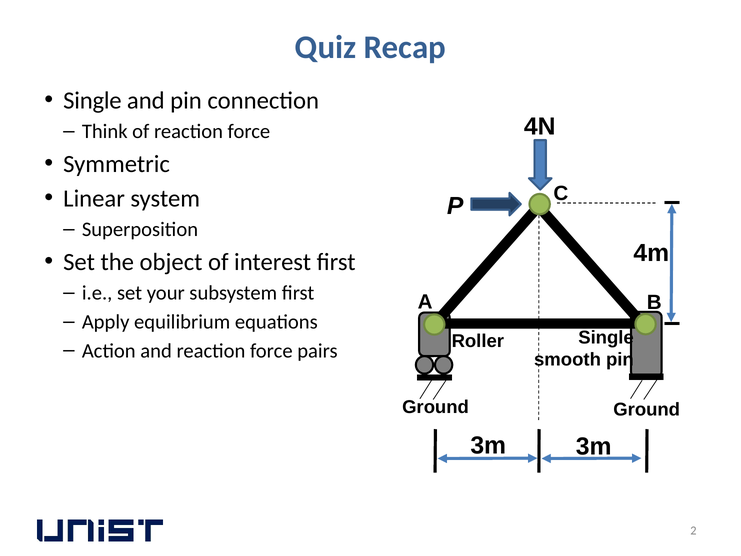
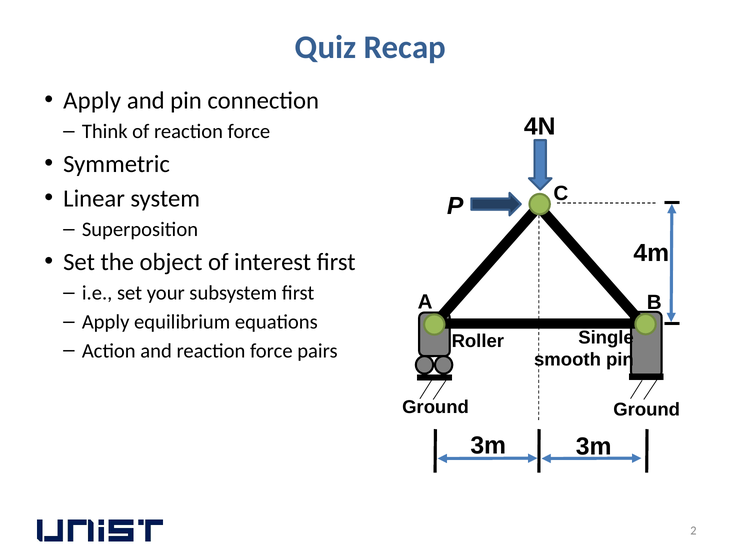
Single at (92, 101): Single -> Apply
